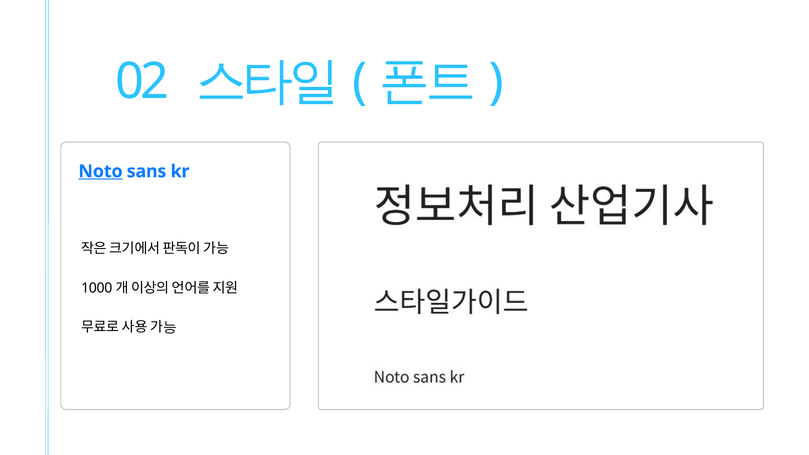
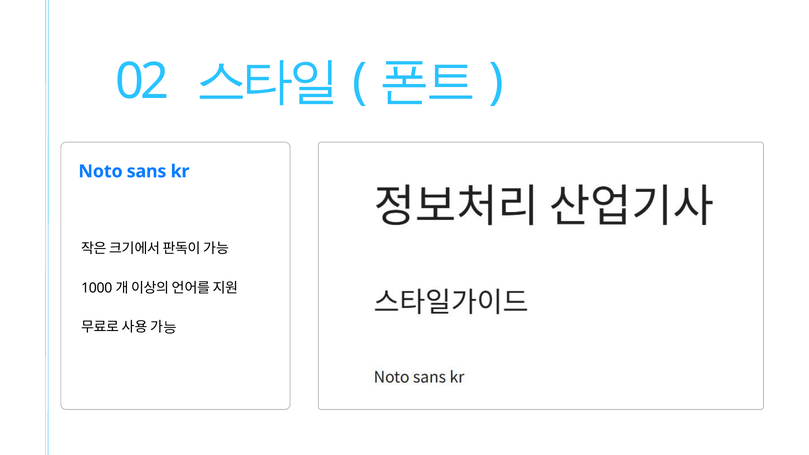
Noto underline: present -> none
